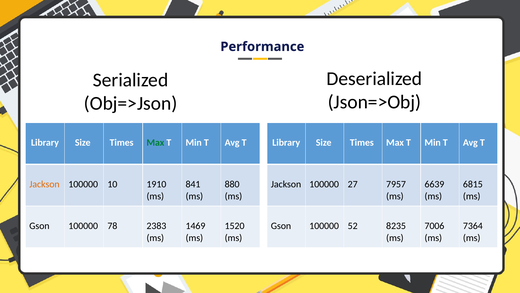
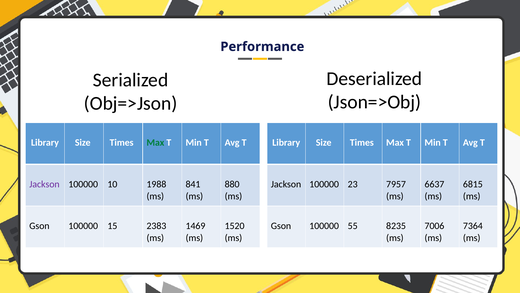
Jackson at (44, 184) colour: orange -> purple
1910: 1910 -> 1988
27: 27 -> 23
6639: 6639 -> 6637
78: 78 -> 15
52: 52 -> 55
